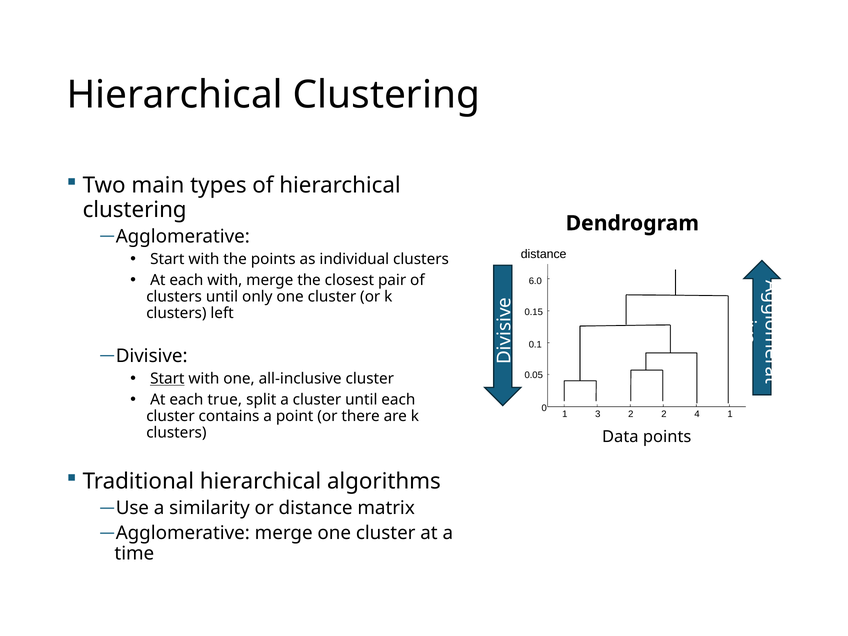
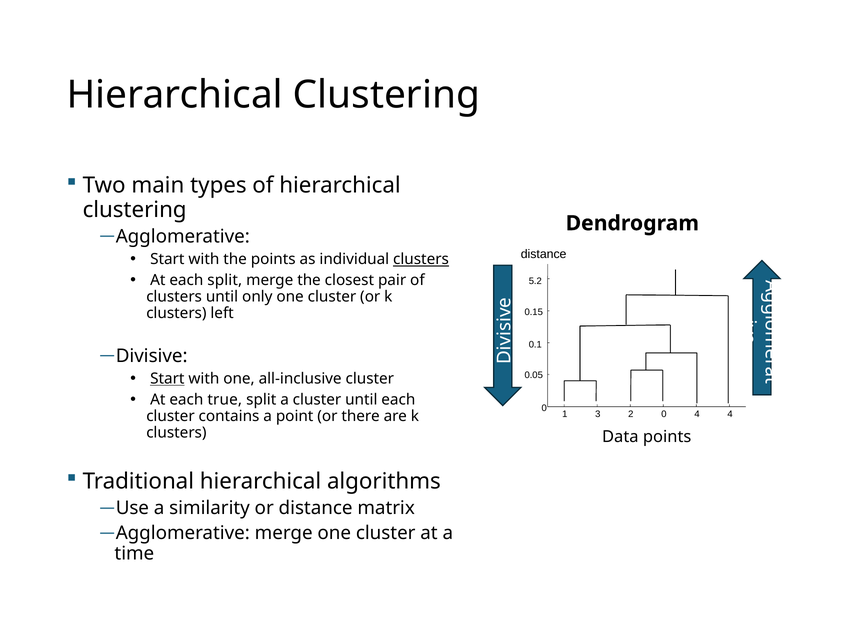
clusters at (421, 259) underline: none -> present
each with: with -> split
6.0: 6.0 -> 5.2
2 2: 2 -> 0
4 1: 1 -> 4
